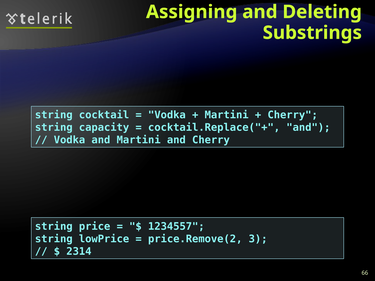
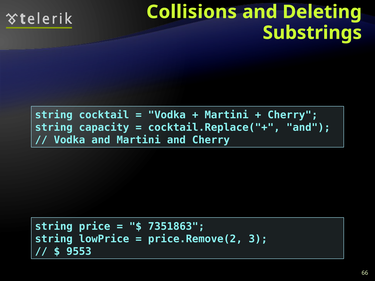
Assigning: Assigning -> Collisions
1234557: 1234557 -> 7351863
2314: 2314 -> 9553
